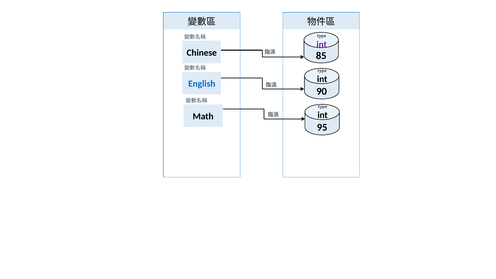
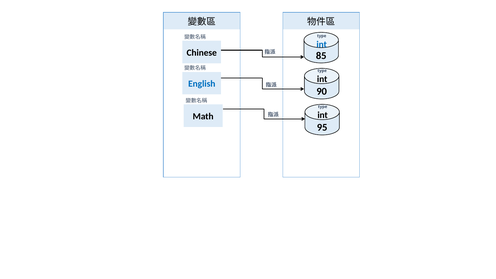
int at (322, 44) colour: purple -> blue
